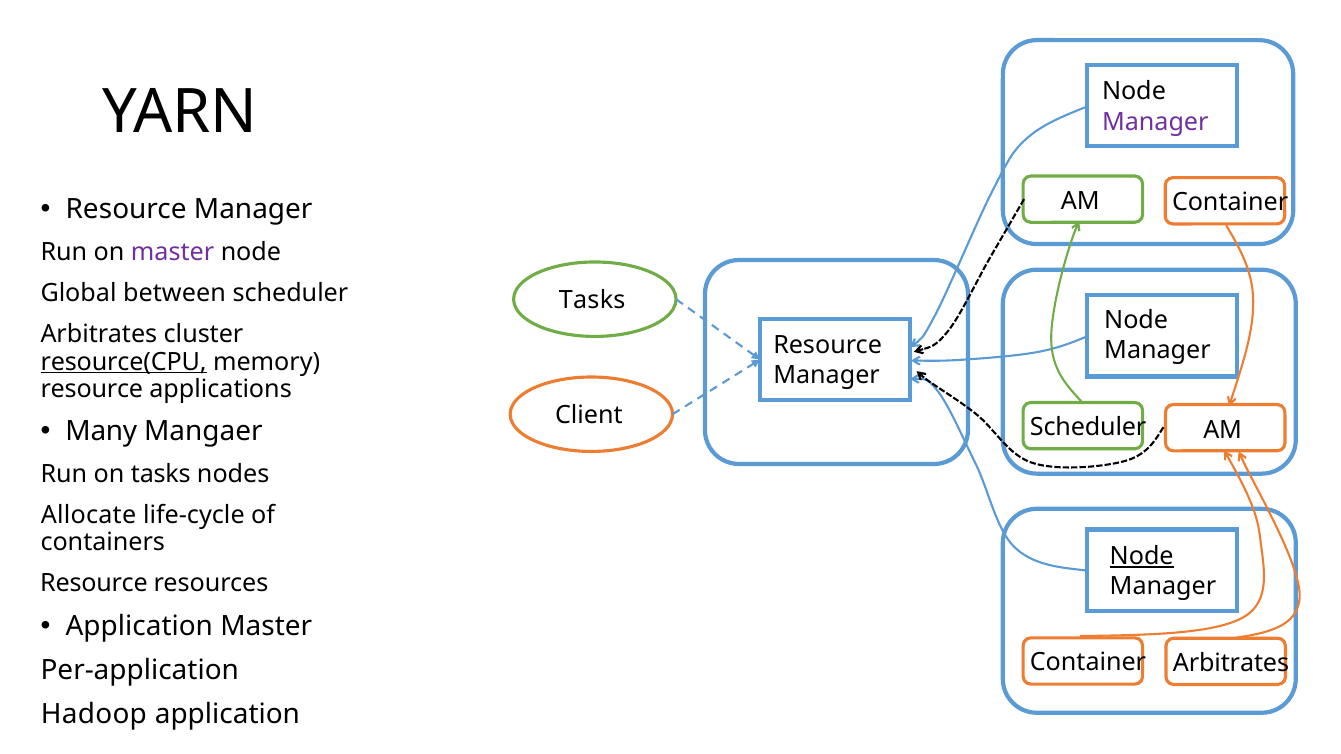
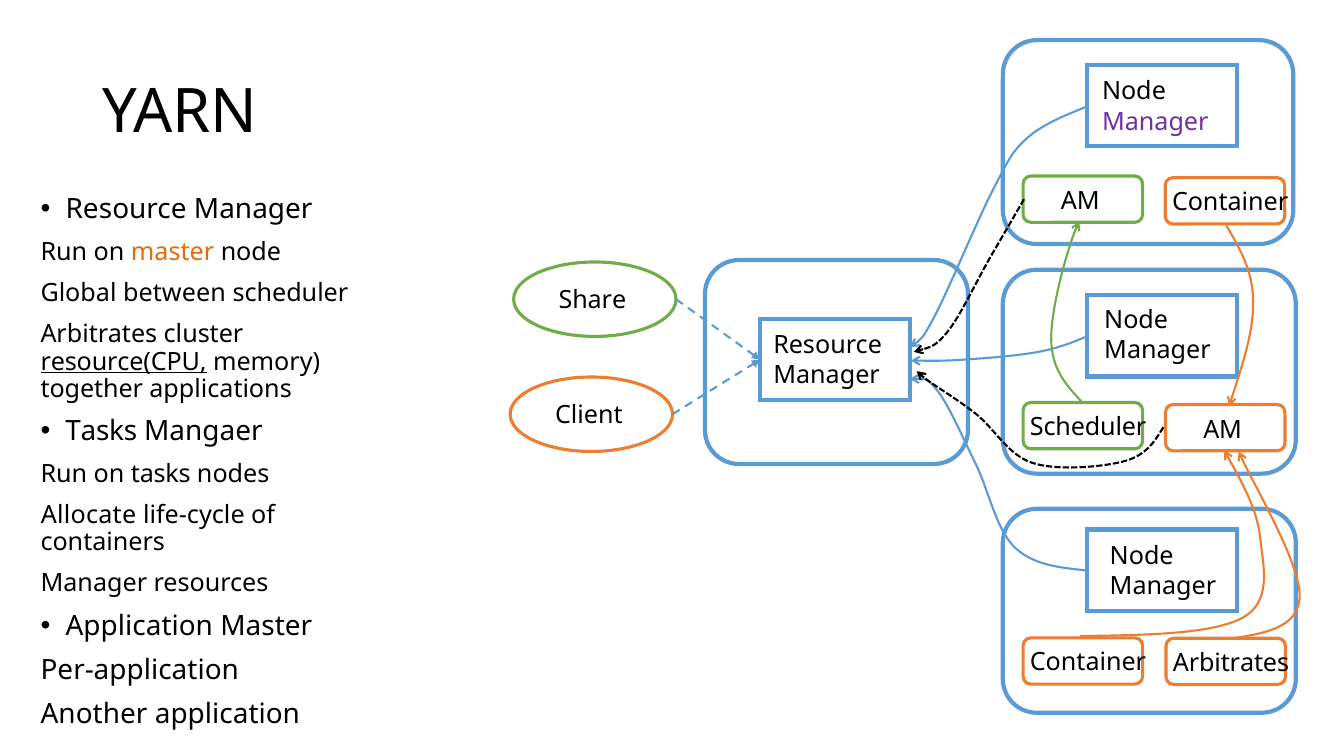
master at (173, 252) colour: purple -> orange
Tasks at (592, 301): Tasks -> Share
resource at (92, 389): resource -> together
Many at (101, 432): Many -> Tasks
Node at (1142, 557) underline: present -> none
Resource at (94, 584): Resource -> Manager
Hadoop: Hadoop -> Another
